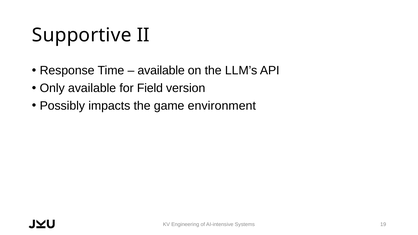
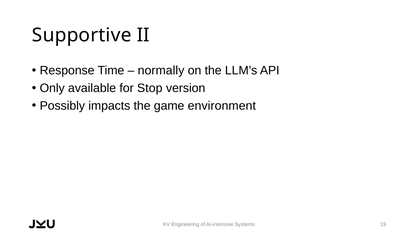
available at (161, 71): available -> normally
Field: Field -> Stop
